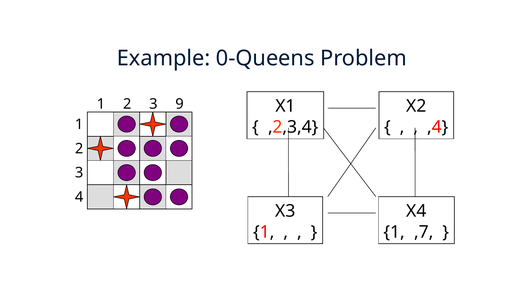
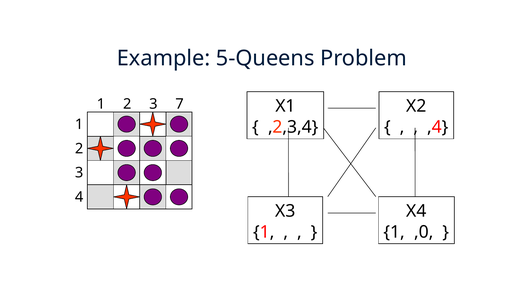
0-Queens: 0-Queens -> 5-Queens
9: 9 -> 7
,7: ,7 -> ,0
